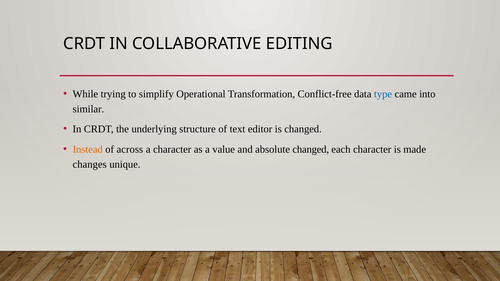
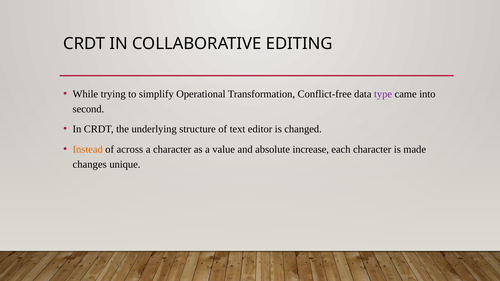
type colour: blue -> purple
similar: similar -> second
absolute changed: changed -> increase
